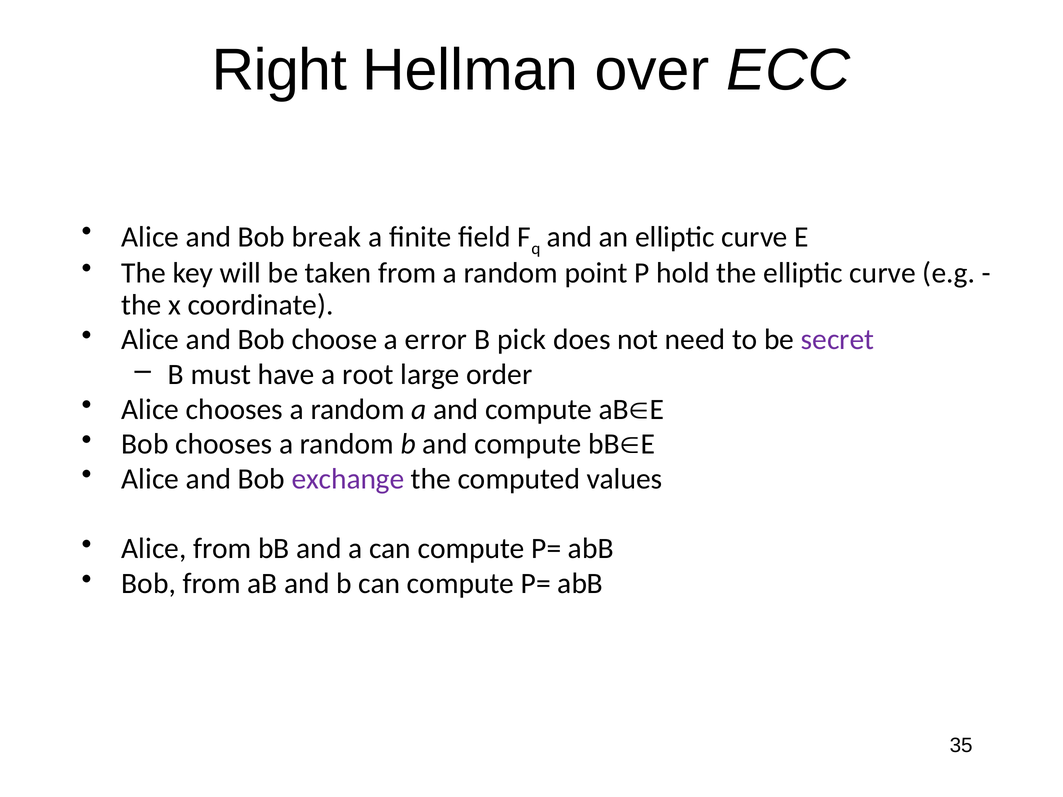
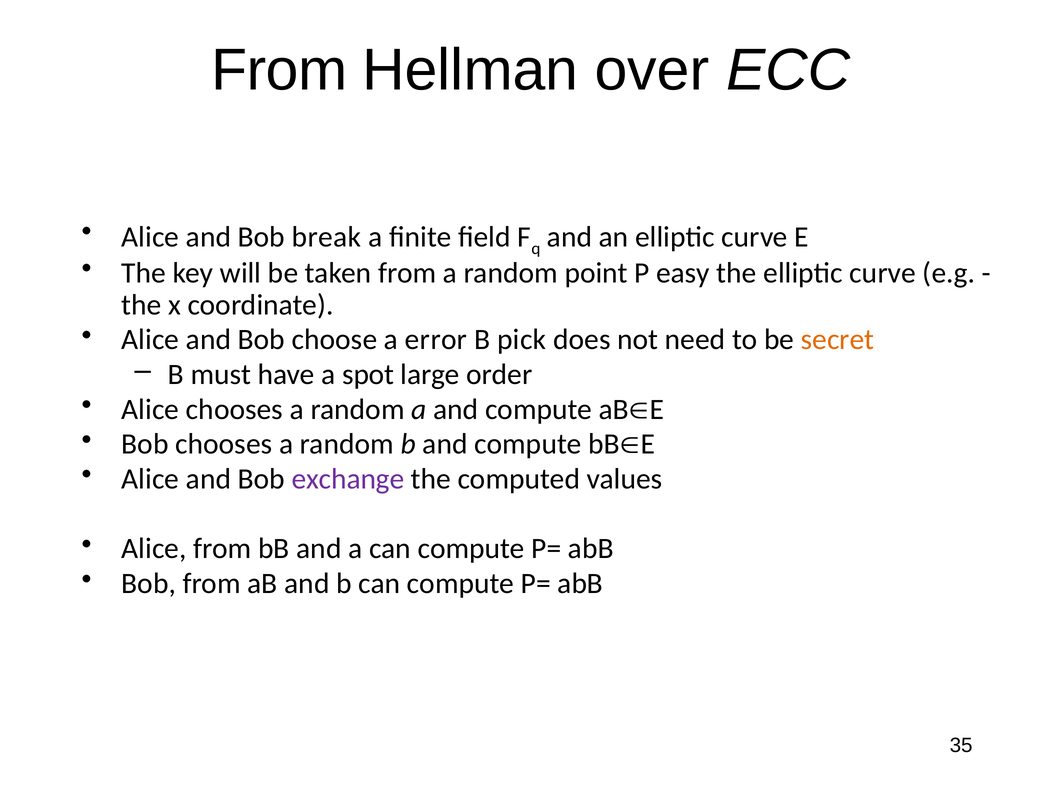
Right at (279, 71): Right -> From
hold: hold -> easy
secret colour: purple -> orange
root: root -> spot
